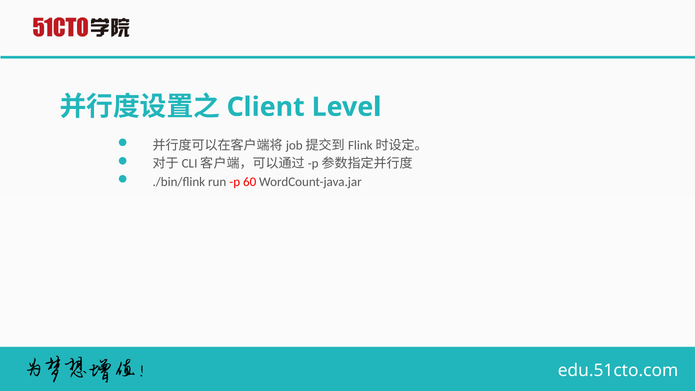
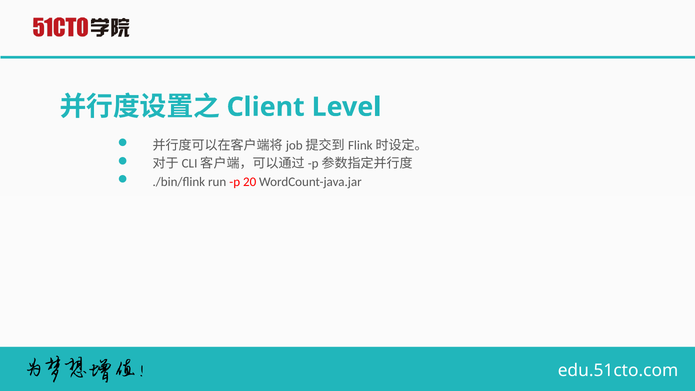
60: 60 -> 20
